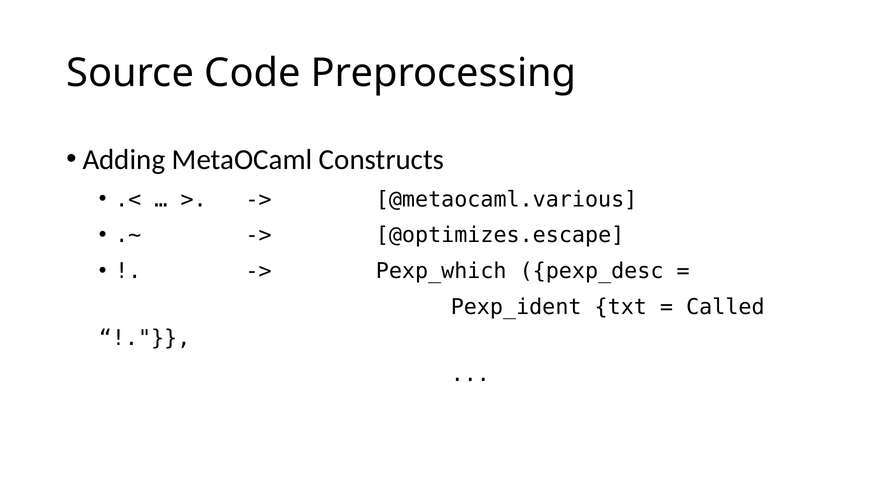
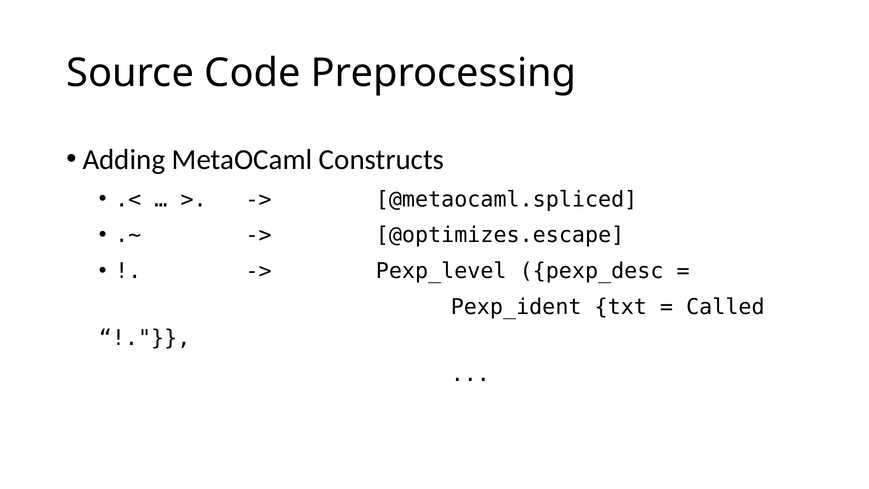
@metaocaml.various: @metaocaml.various -> @metaocaml.spliced
Pexp_which: Pexp_which -> Pexp_level
